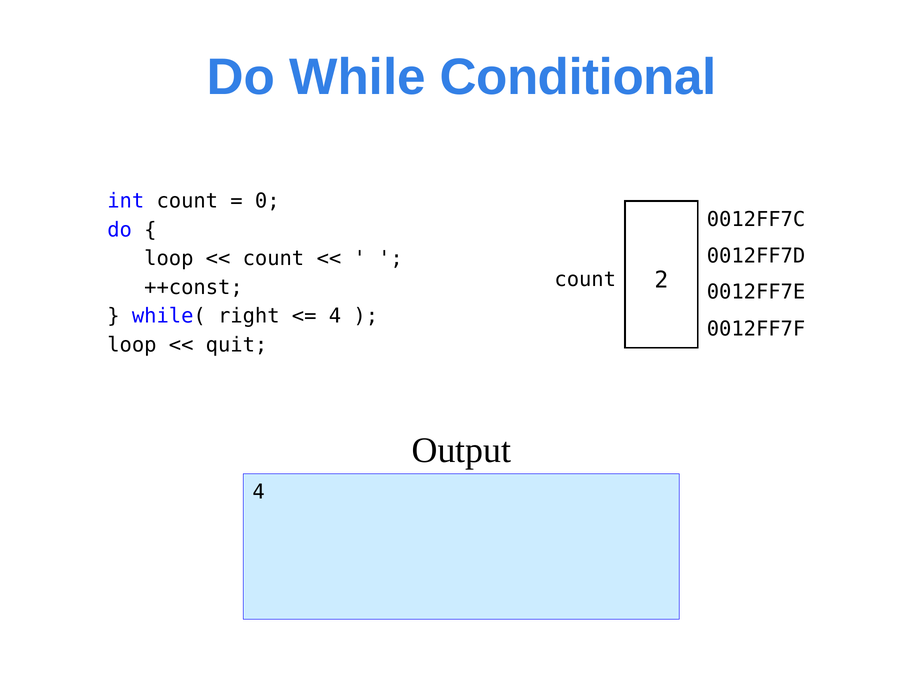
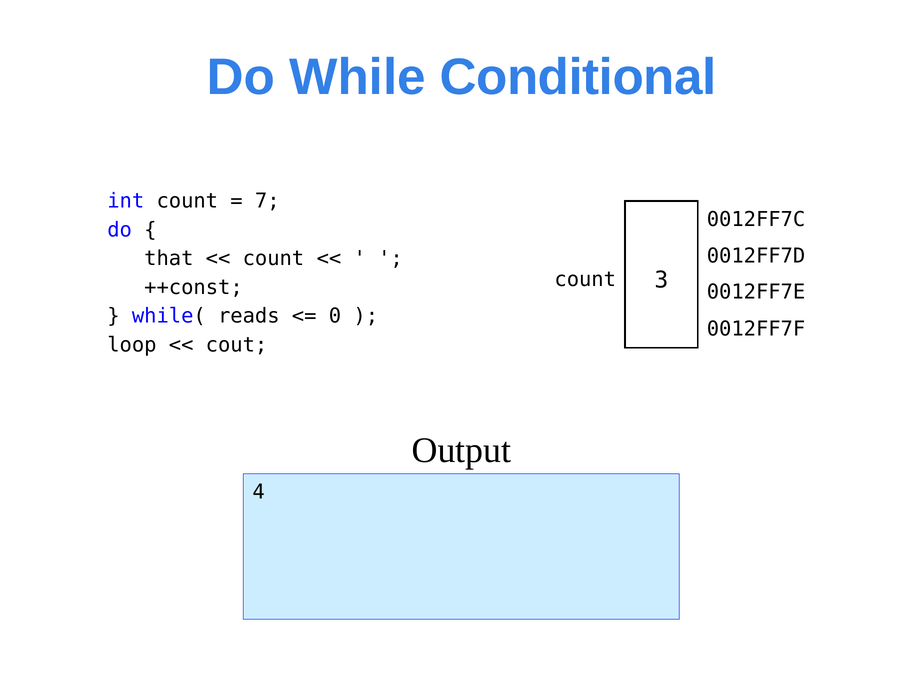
0: 0 -> 7
loop at (169, 258): loop -> that
2: 2 -> 3
right: right -> reads
4 at (335, 316): 4 -> 0
quit: quit -> cout
